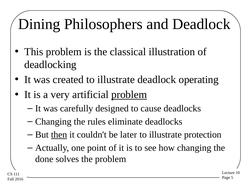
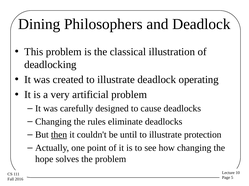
problem at (129, 95) underline: present -> none
later: later -> until
done: done -> hope
